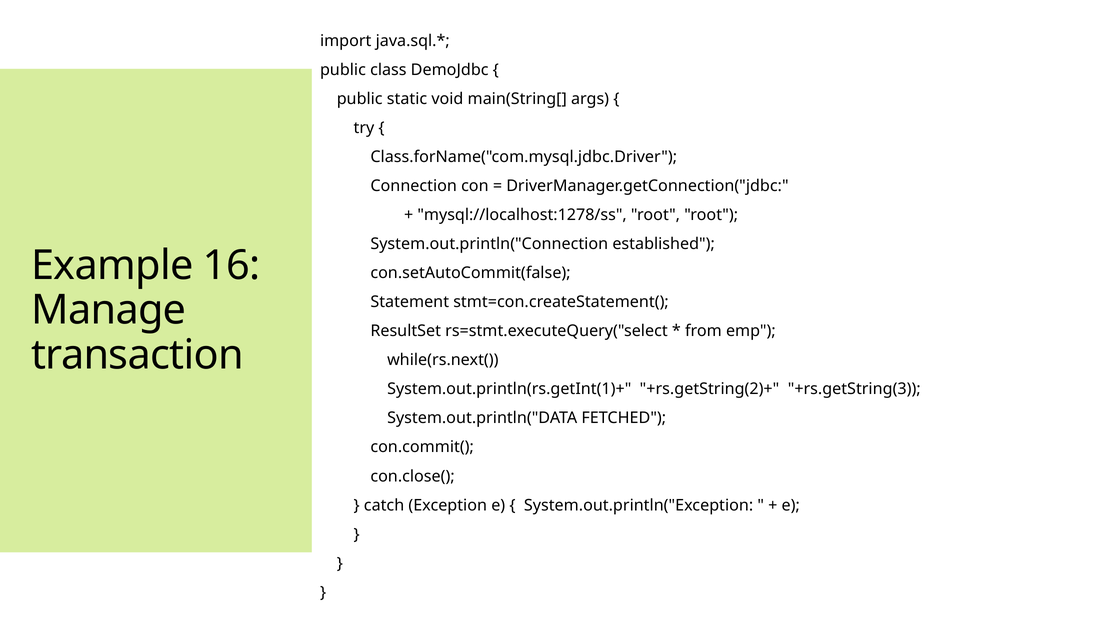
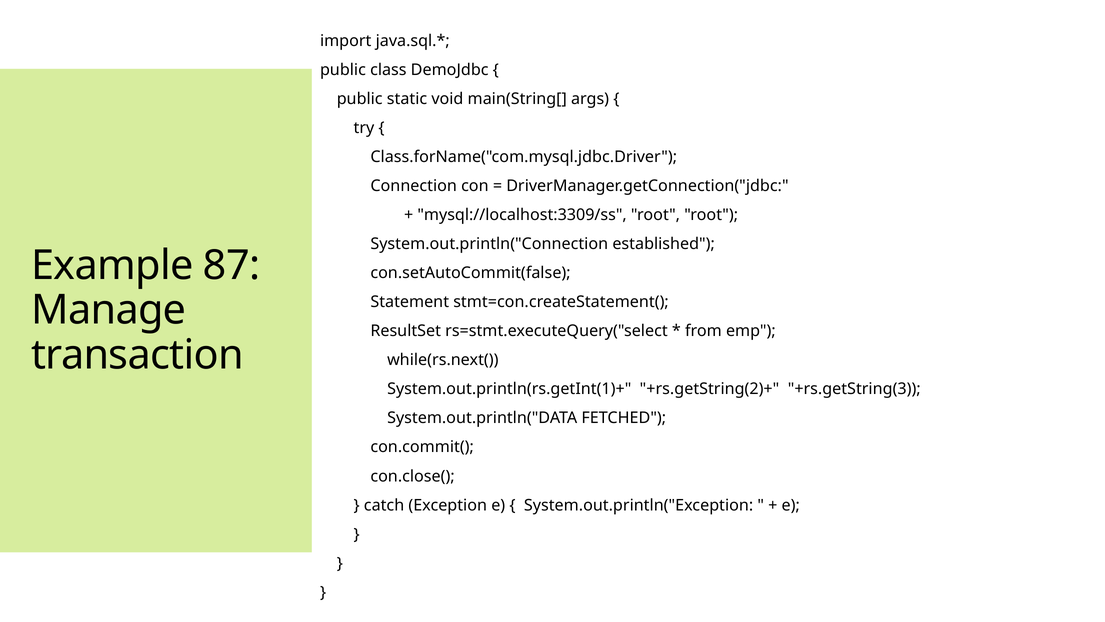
mysql://localhost:1278/ss: mysql://localhost:1278/ss -> mysql://localhost:3309/ss
16: 16 -> 87
